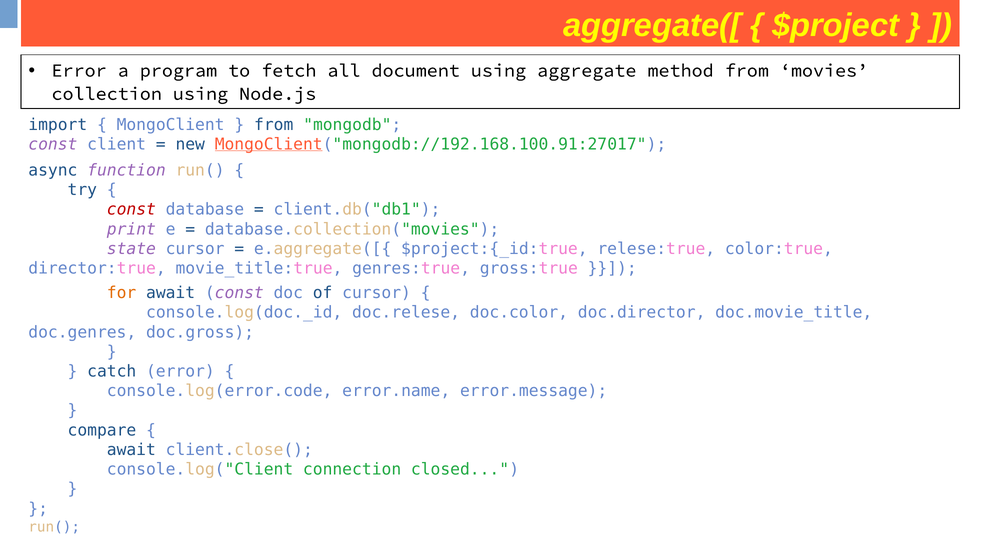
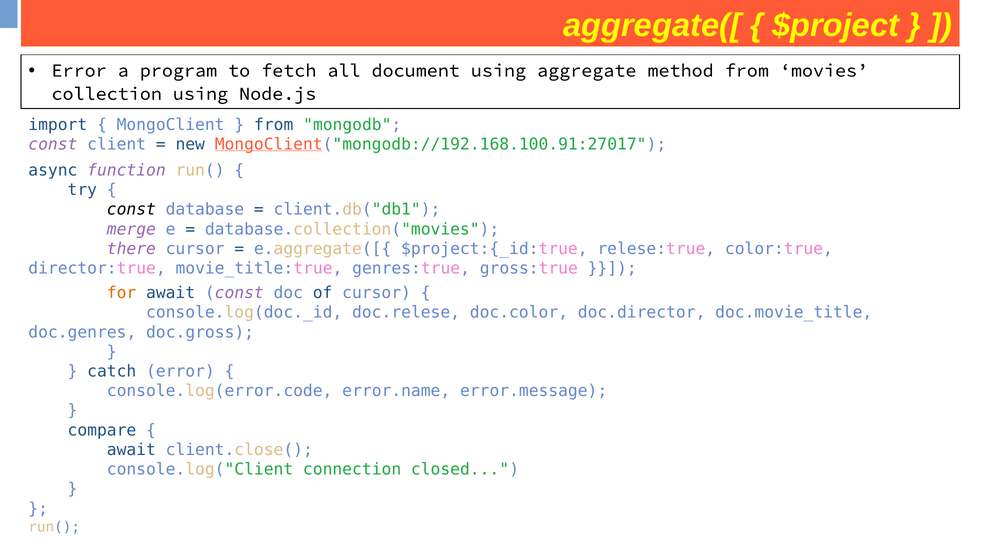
const at (131, 209) colour: red -> black
print: print -> merge
state: state -> there
